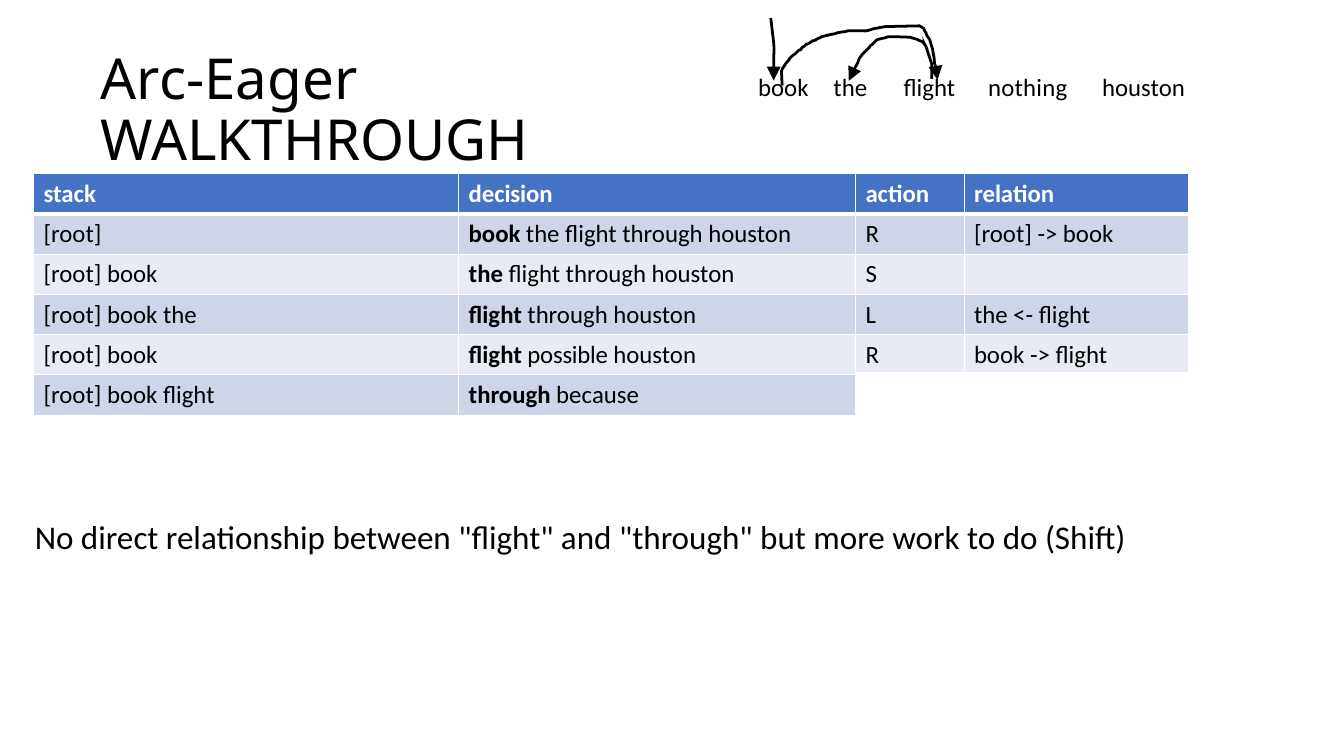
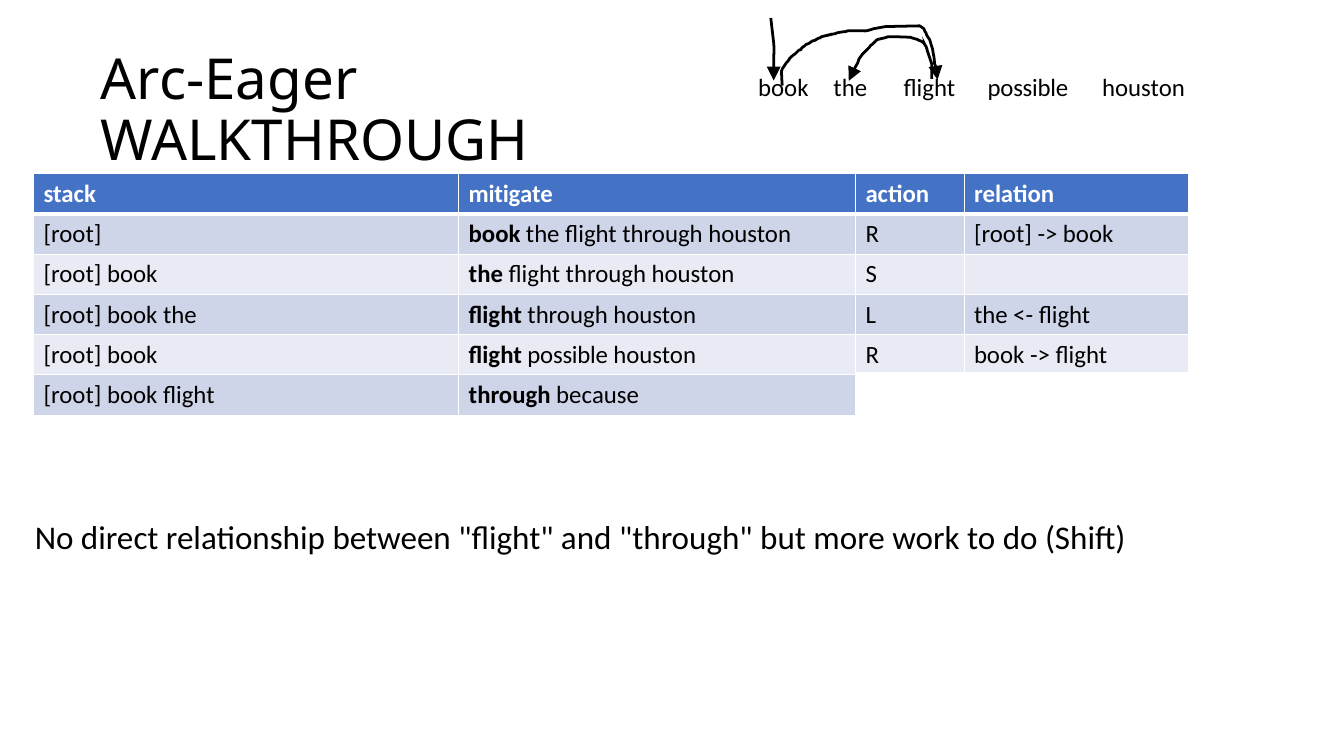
the flight nothing: nothing -> possible
decision: decision -> mitigate
